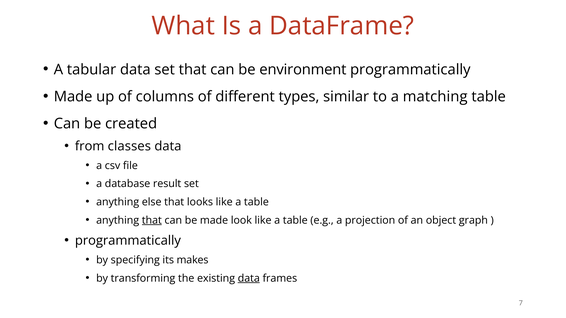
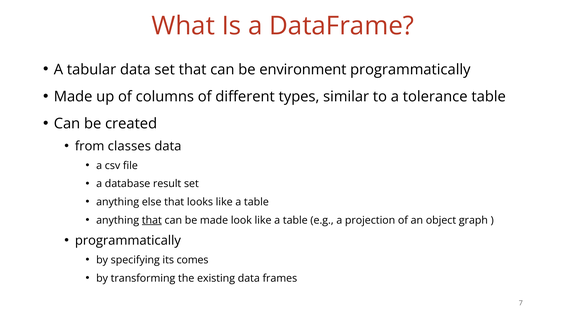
matching: matching -> tolerance
makes: makes -> comes
data at (249, 279) underline: present -> none
